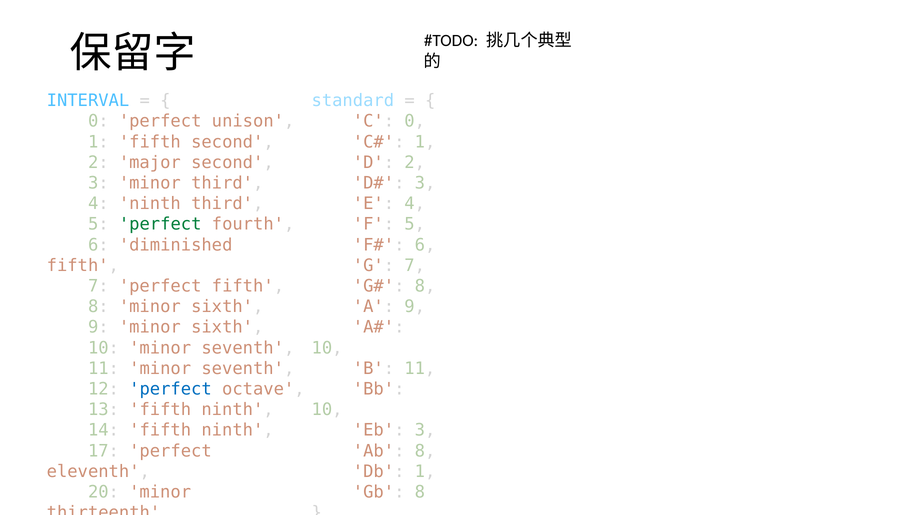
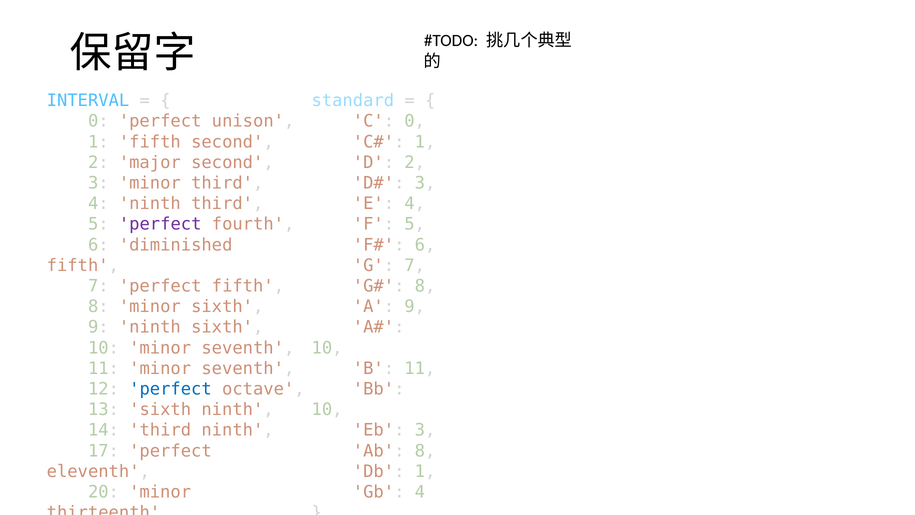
perfect at (160, 224) colour: green -> purple
9 minor: minor -> ninth
13 fifth: fifth -> sixth
14 fifth: fifth -> third
Gb 8: 8 -> 4
